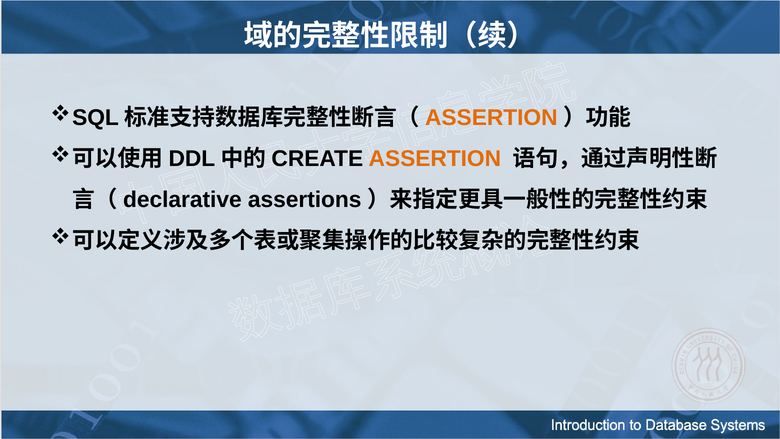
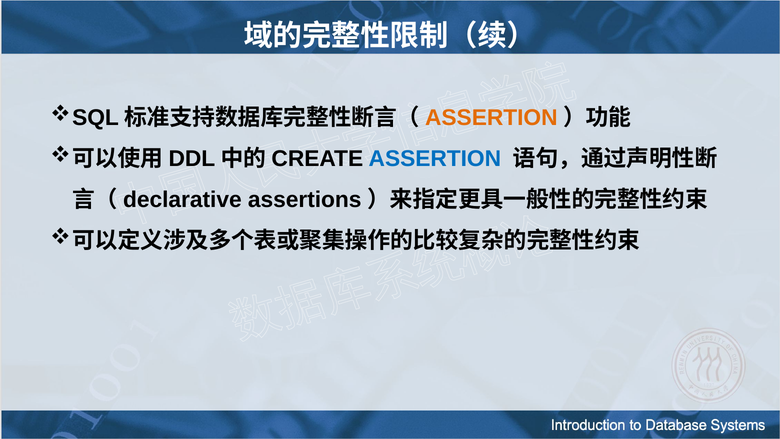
ASSERTION at (435, 159) colour: orange -> blue
